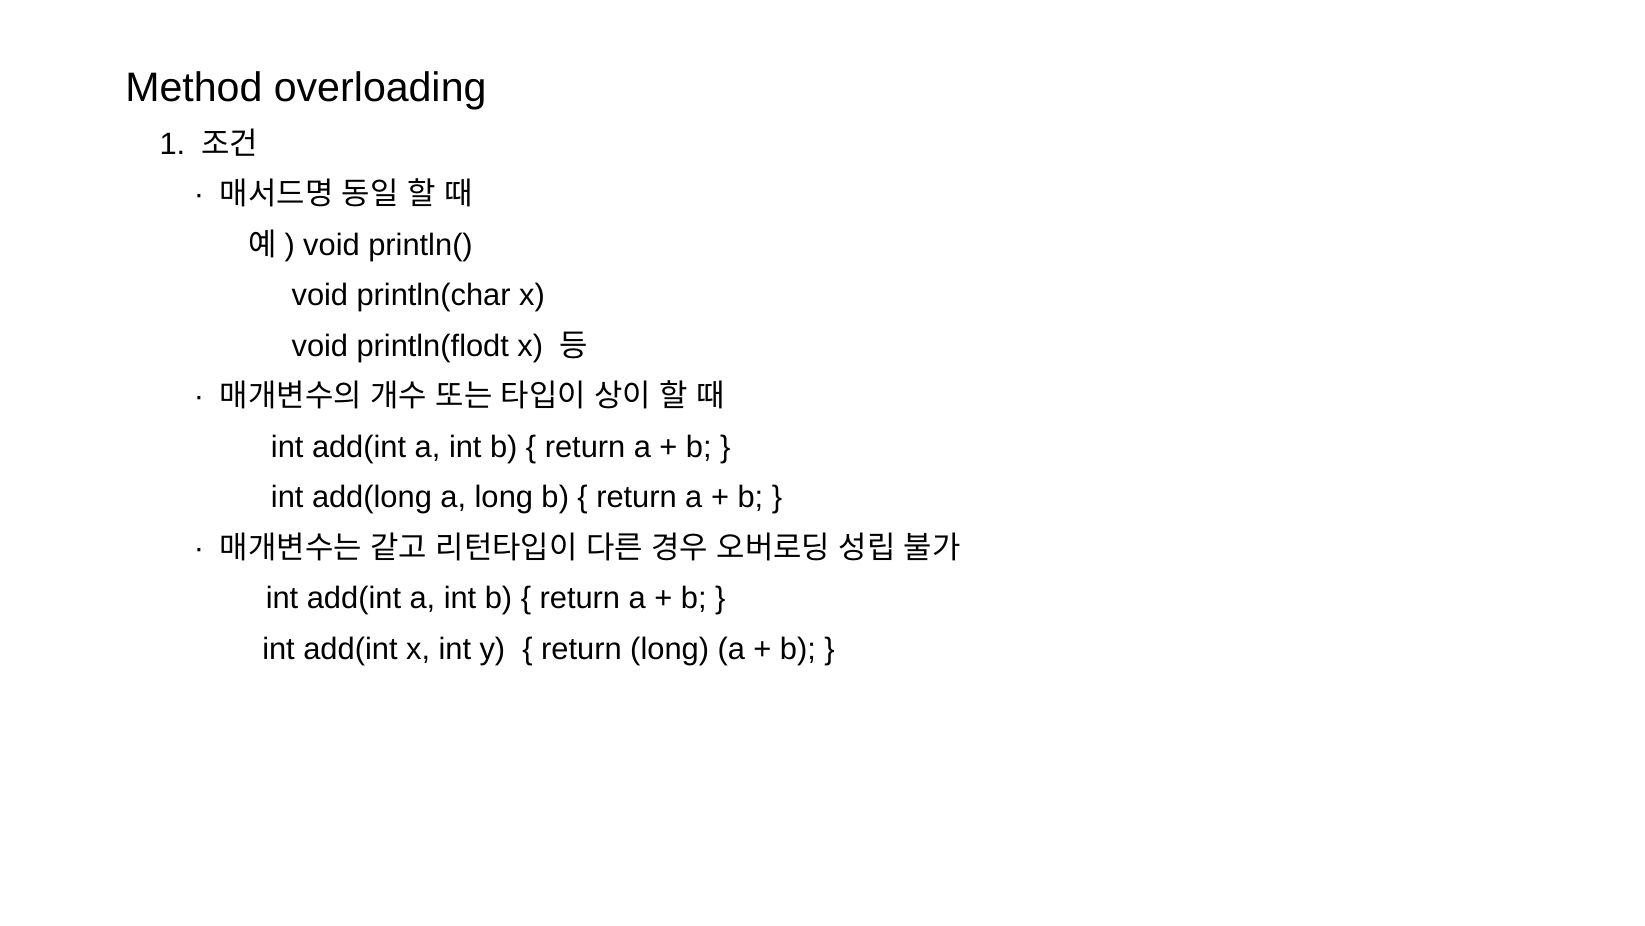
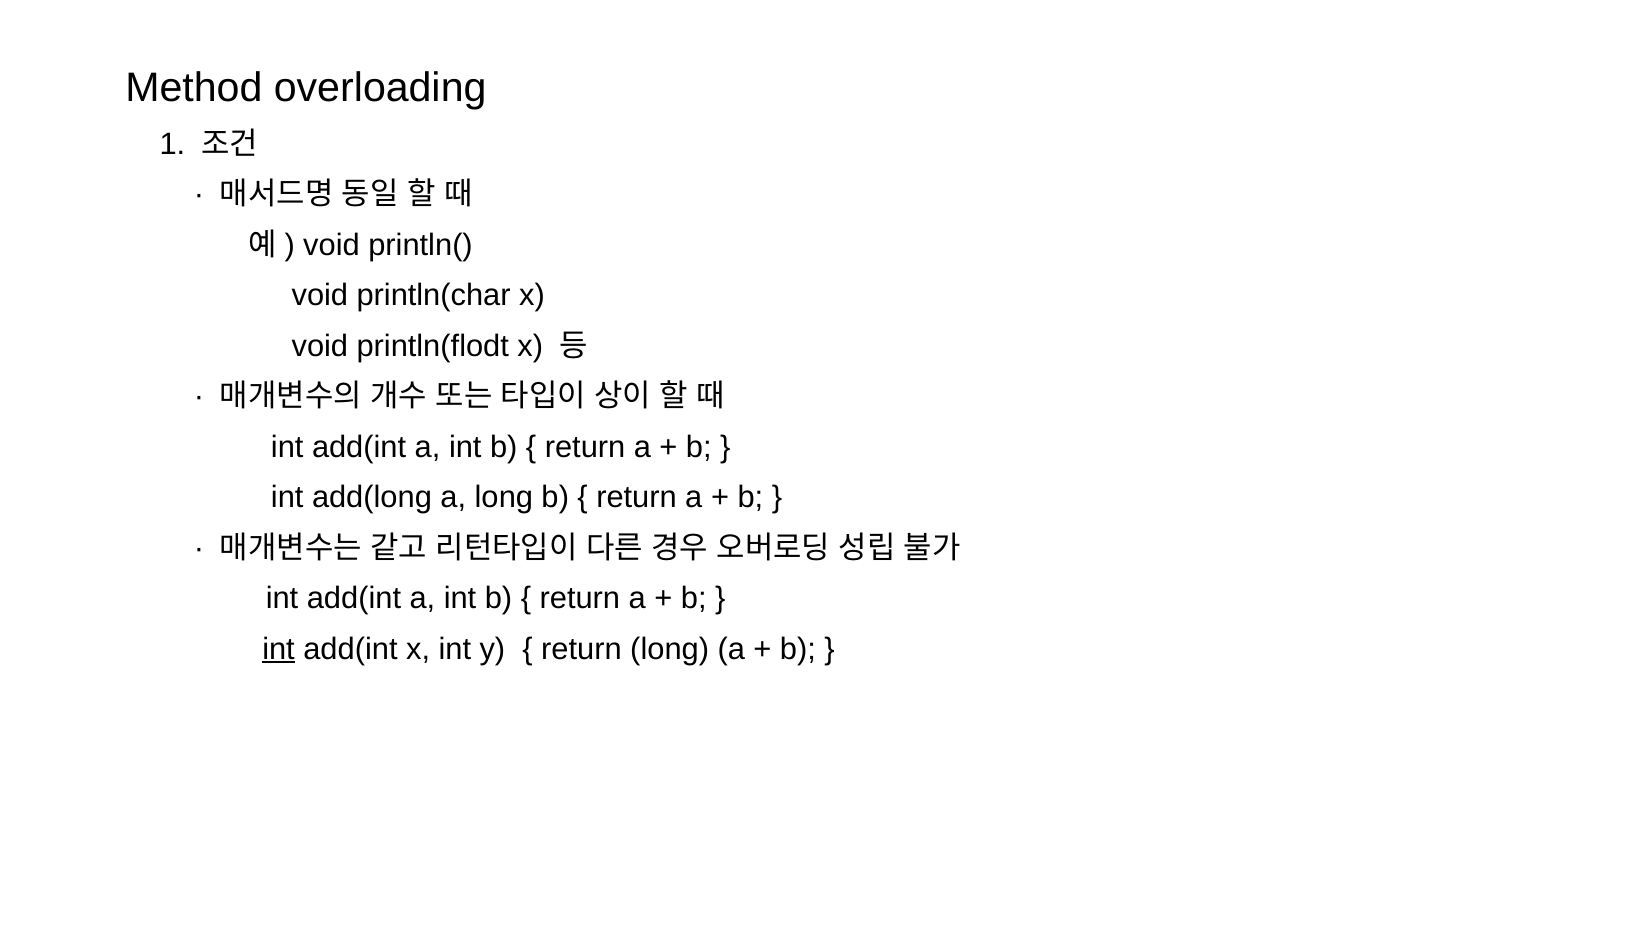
int at (279, 649) underline: none -> present
